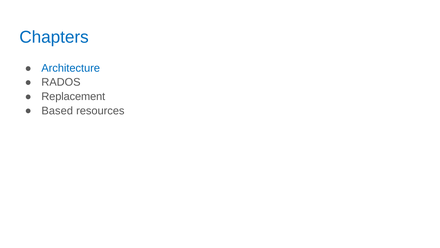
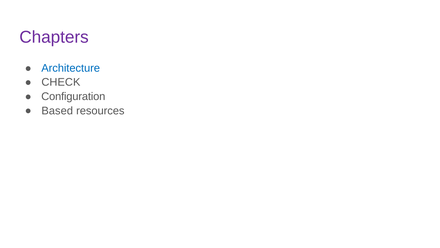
Chapters colour: blue -> purple
RADOS: RADOS -> CHECK
Replacement: Replacement -> Configuration
